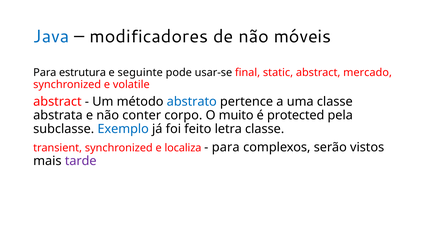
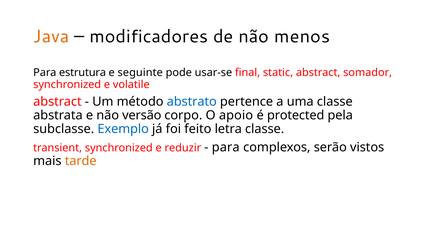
Java colour: blue -> orange
móveis: móveis -> menos
mercado: mercado -> somador
conter: conter -> versão
muito: muito -> apoio
localiza: localiza -> reduzir
tarde colour: purple -> orange
